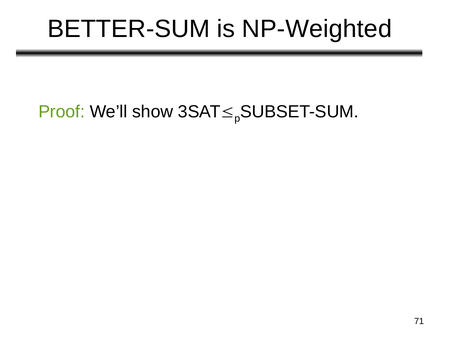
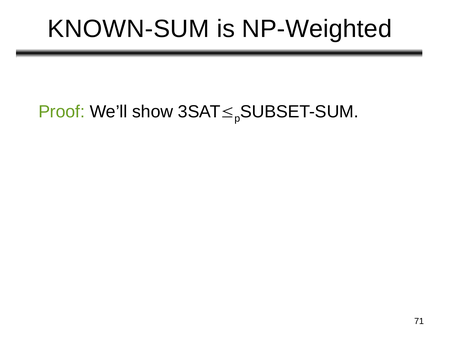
BETTER-SUM: BETTER-SUM -> KNOWN-SUM
